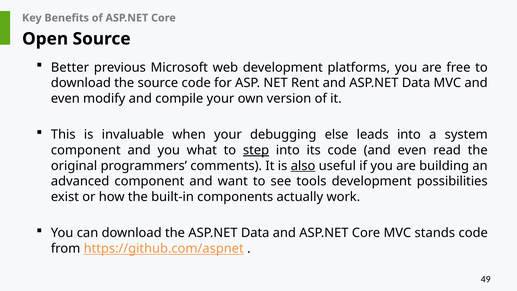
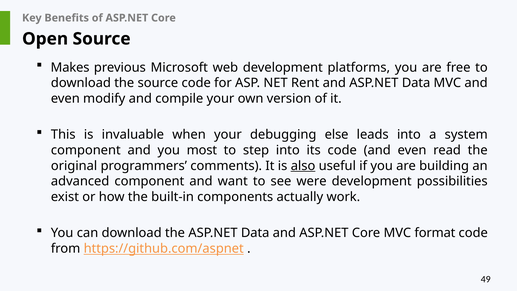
Better: Better -> Makes
what: what -> most
step underline: present -> none
tools: tools -> were
stands: stands -> format
